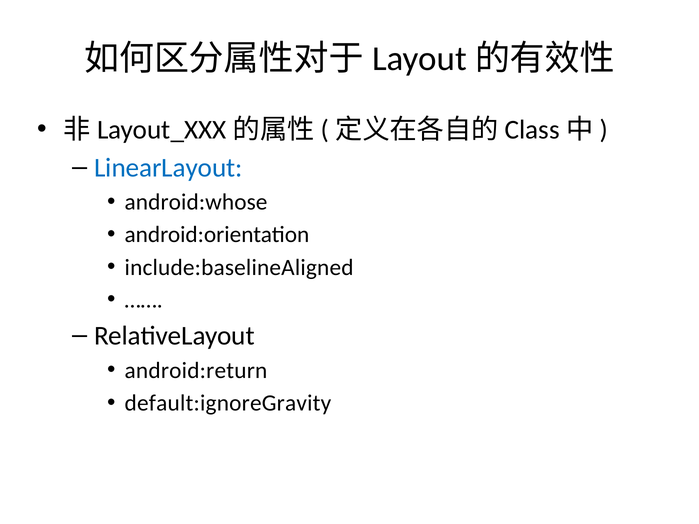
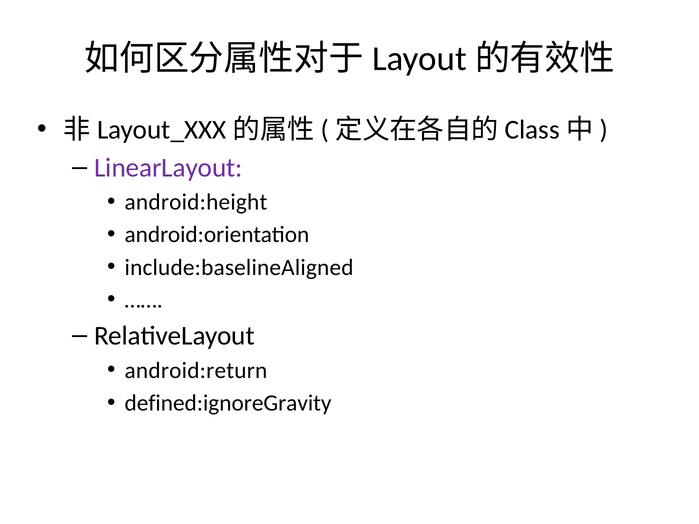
LinearLayout colour: blue -> purple
android:whose: android:whose -> android:height
default:ignoreGravity: default:ignoreGravity -> defined:ignoreGravity
